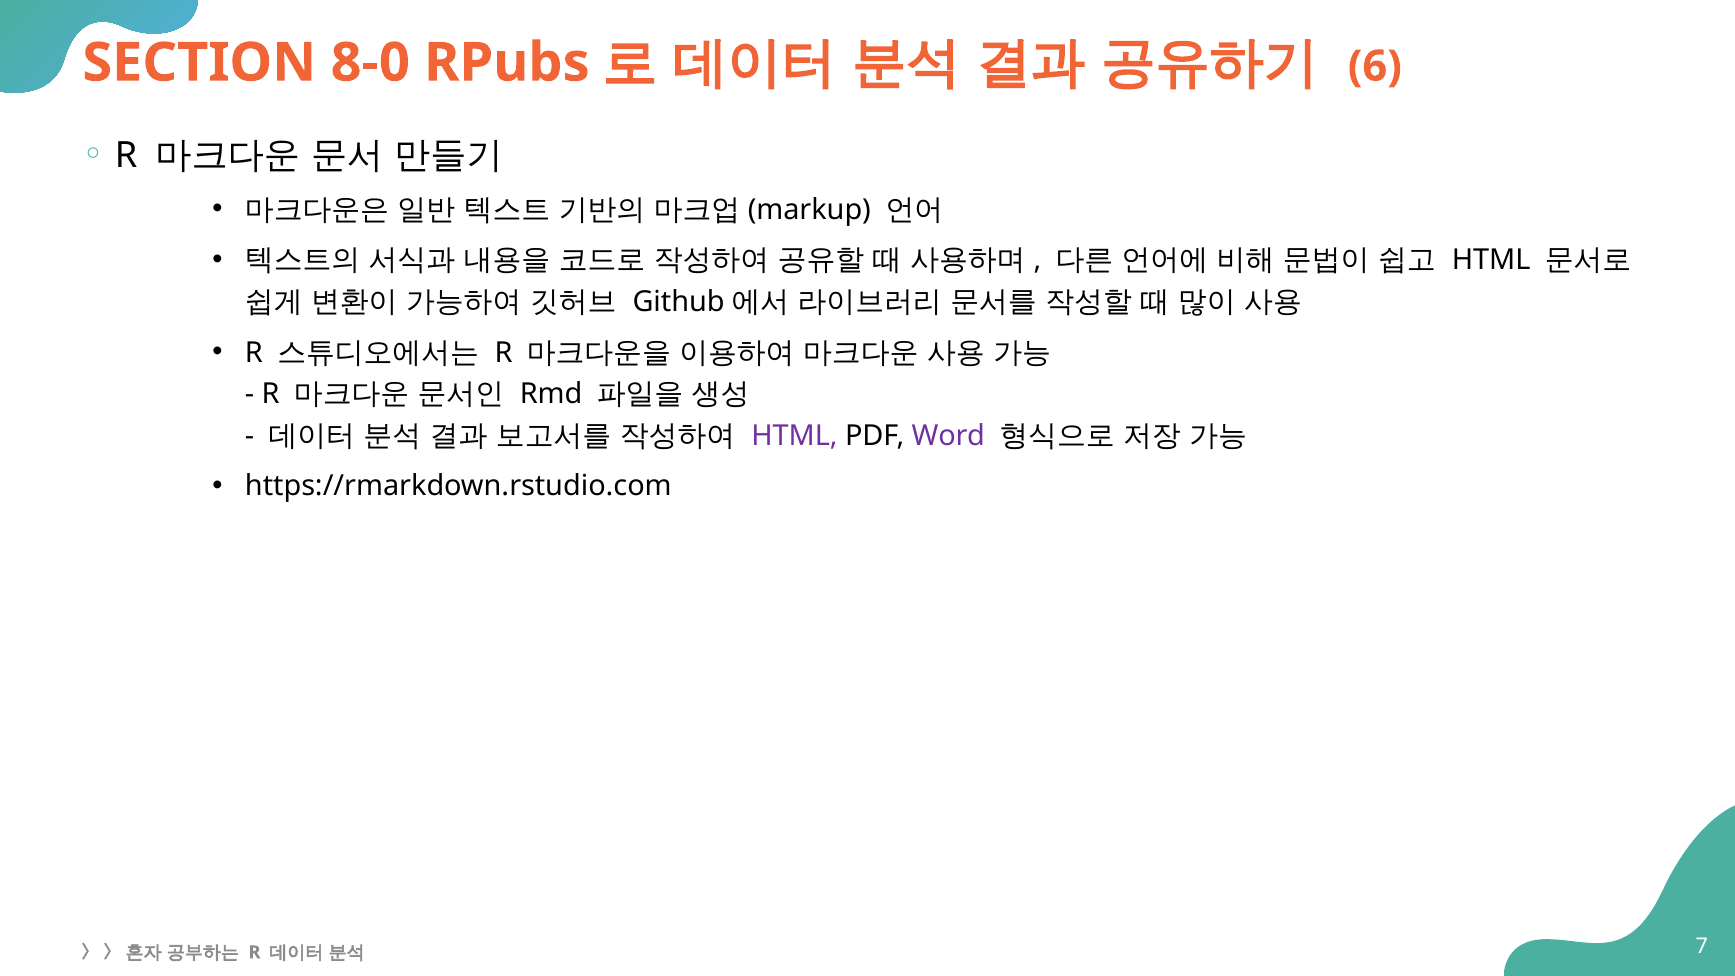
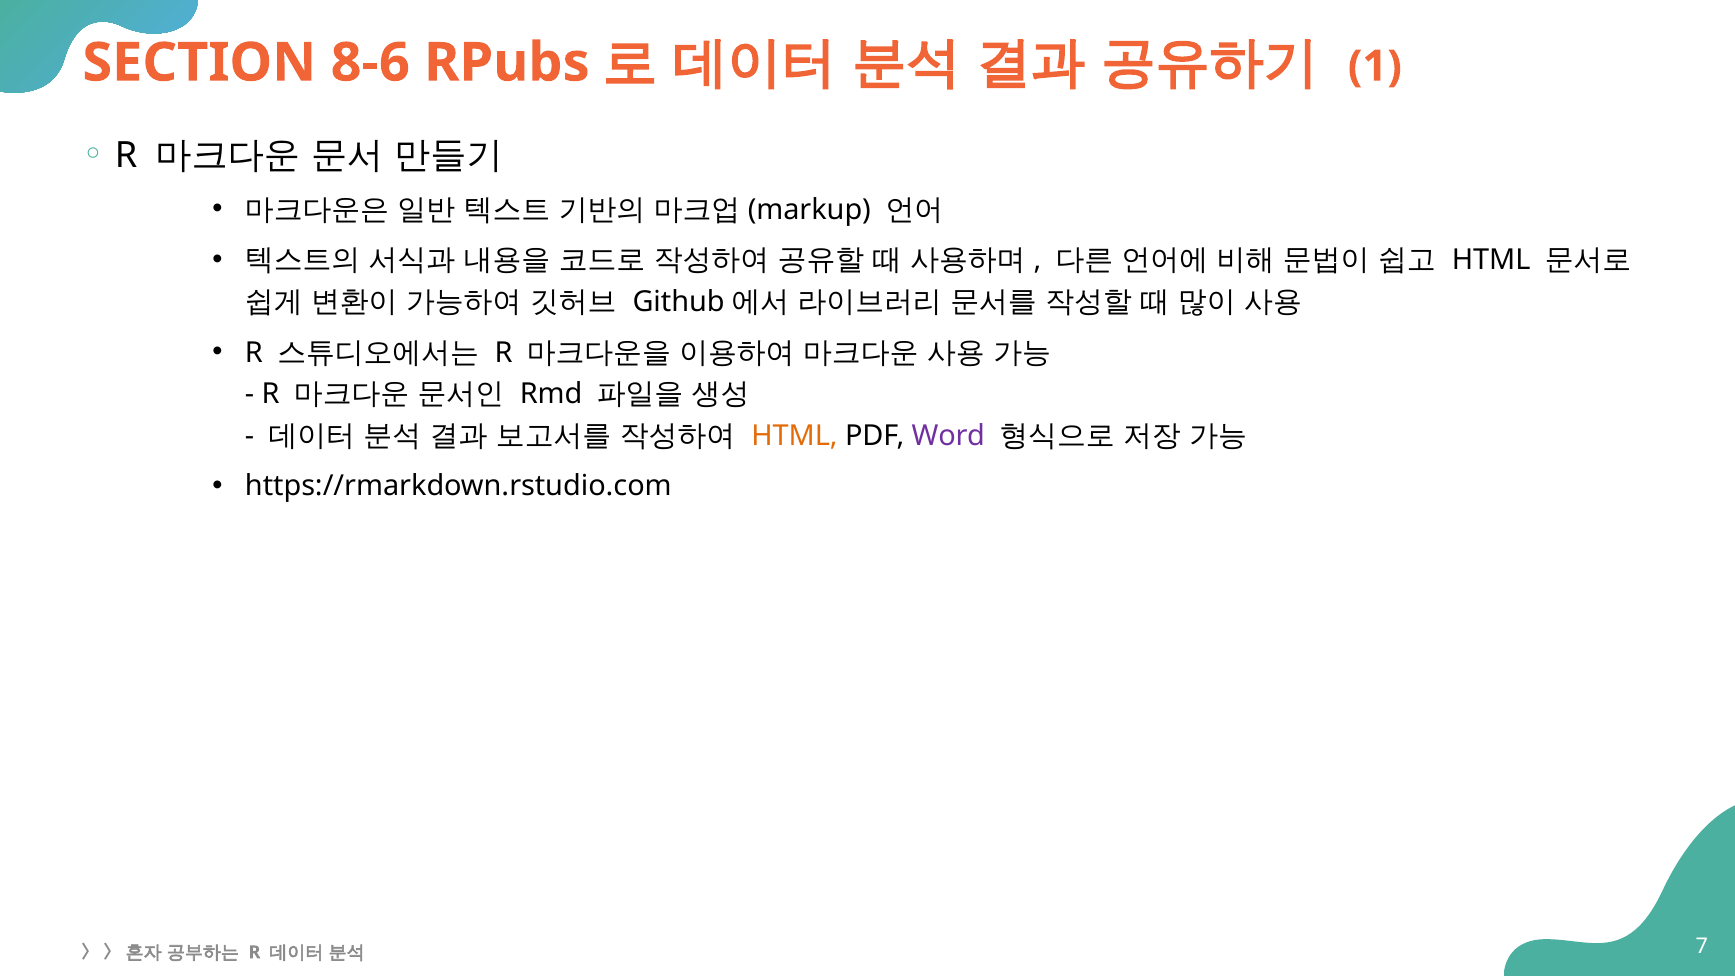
8-0: 8-0 -> 8-6
6: 6 -> 1
HTML at (794, 436) colour: purple -> orange
